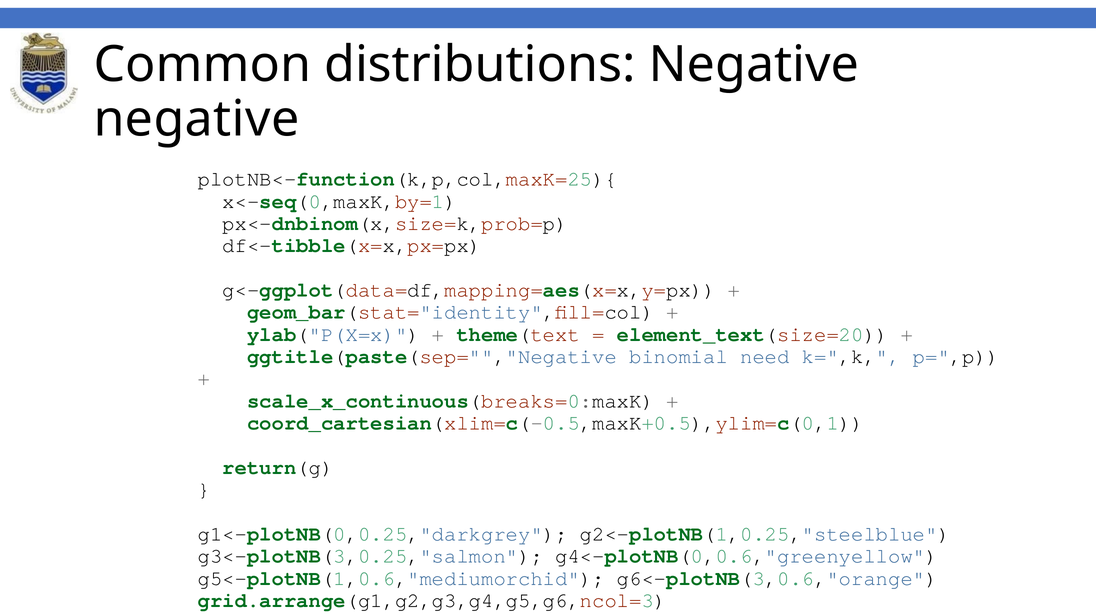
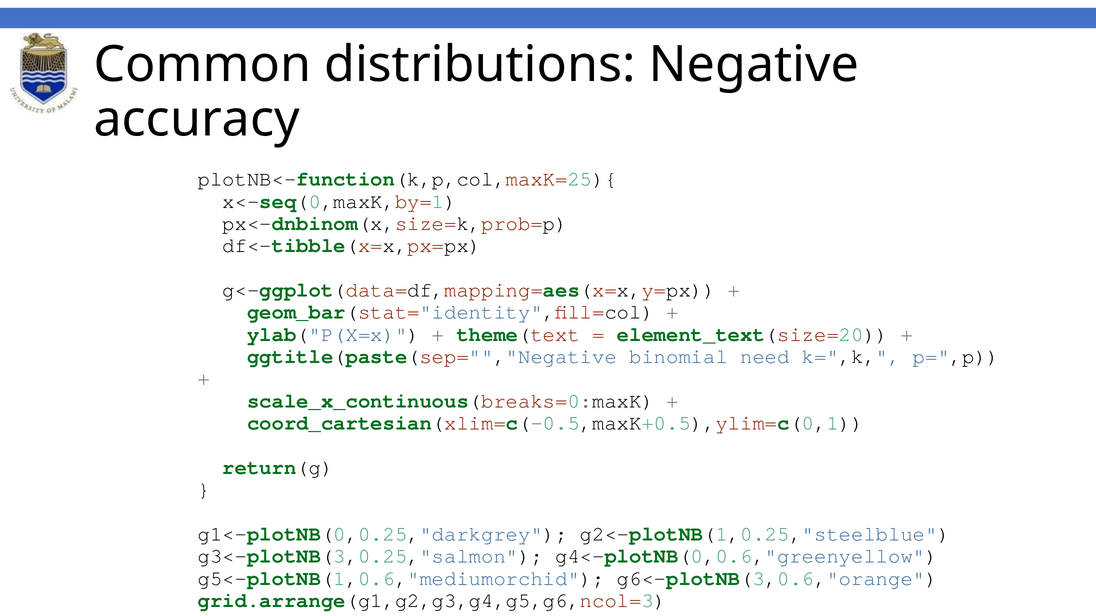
negative at (197, 119): negative -> accuracy
